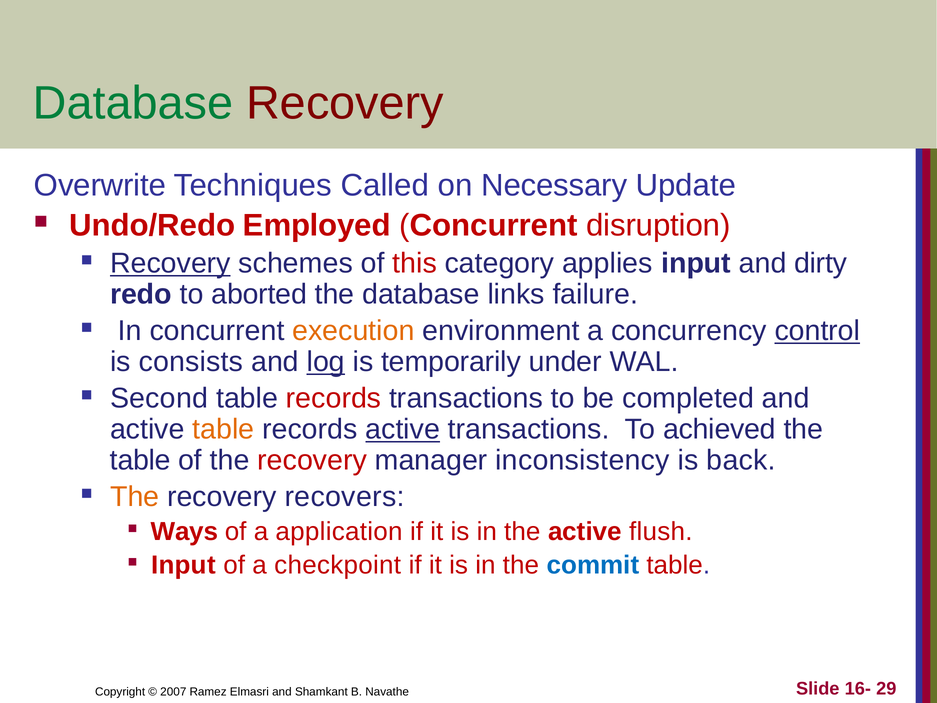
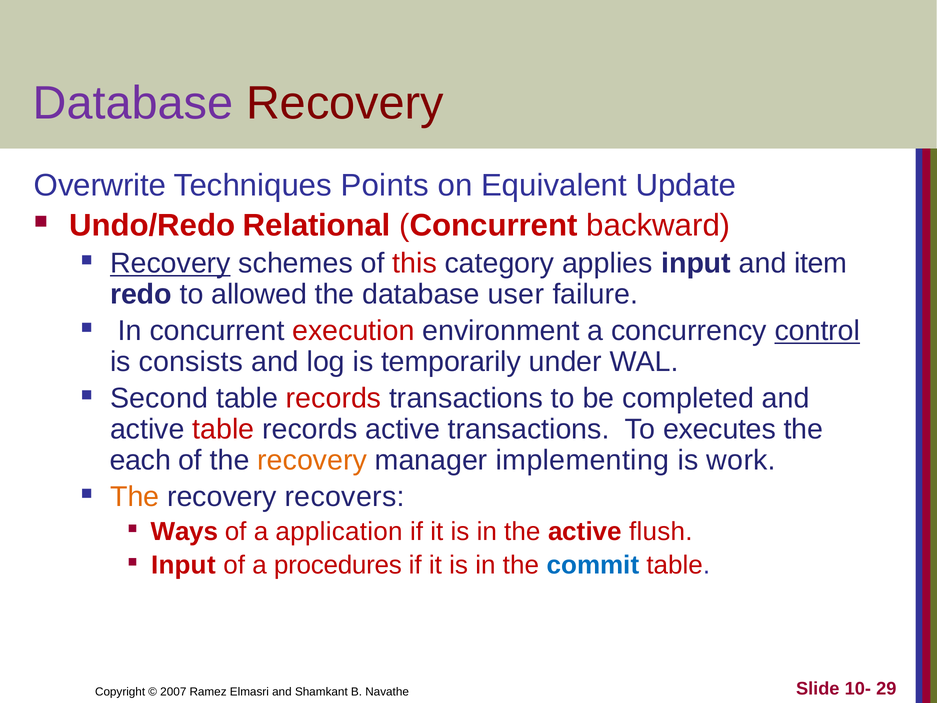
Database at (133, 103) colour: green -> purple
Called: Called -> Points
Necessary: Necessary -> Equivalent
Employed: Employed -> Relational
disruption: disruption -> backward
dirty: dirty -> item
aborted: aborted -> allowed
links: links -> user
execution colour: orange -> red
log underline: present -> none
table at (223, 429) colour: orange -> red
active at (403, 429) underline: present -> none
achieved: achieved -> executes
table at (140, 460): table -> each
recovery at (312, 460) colour: red -> orange
inconsistency: inconsistency -> implementing
back: back -> work
checkpoint: checkpoint -> procedures
16-: 16- -> 10-
